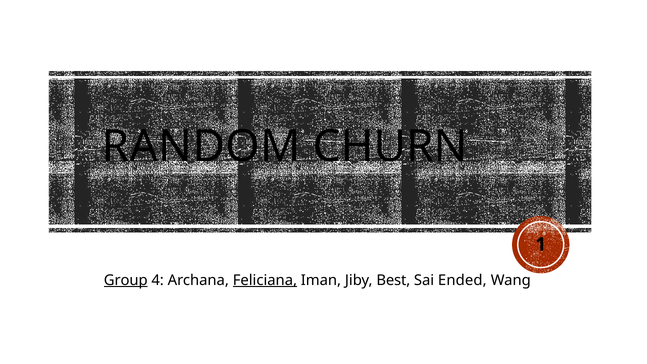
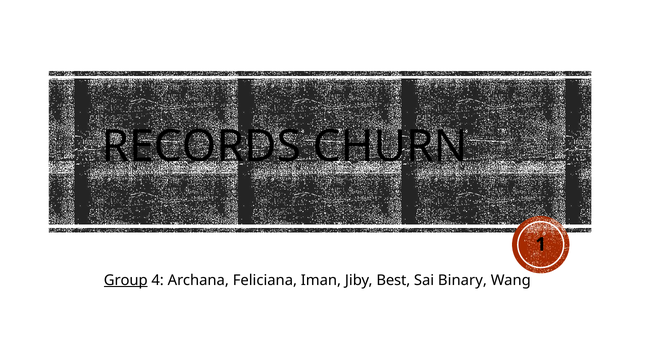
RANDOM: RANDOM -> RECORDS
Feliciana underline: present -> none
Ended: Ended -> Binary
